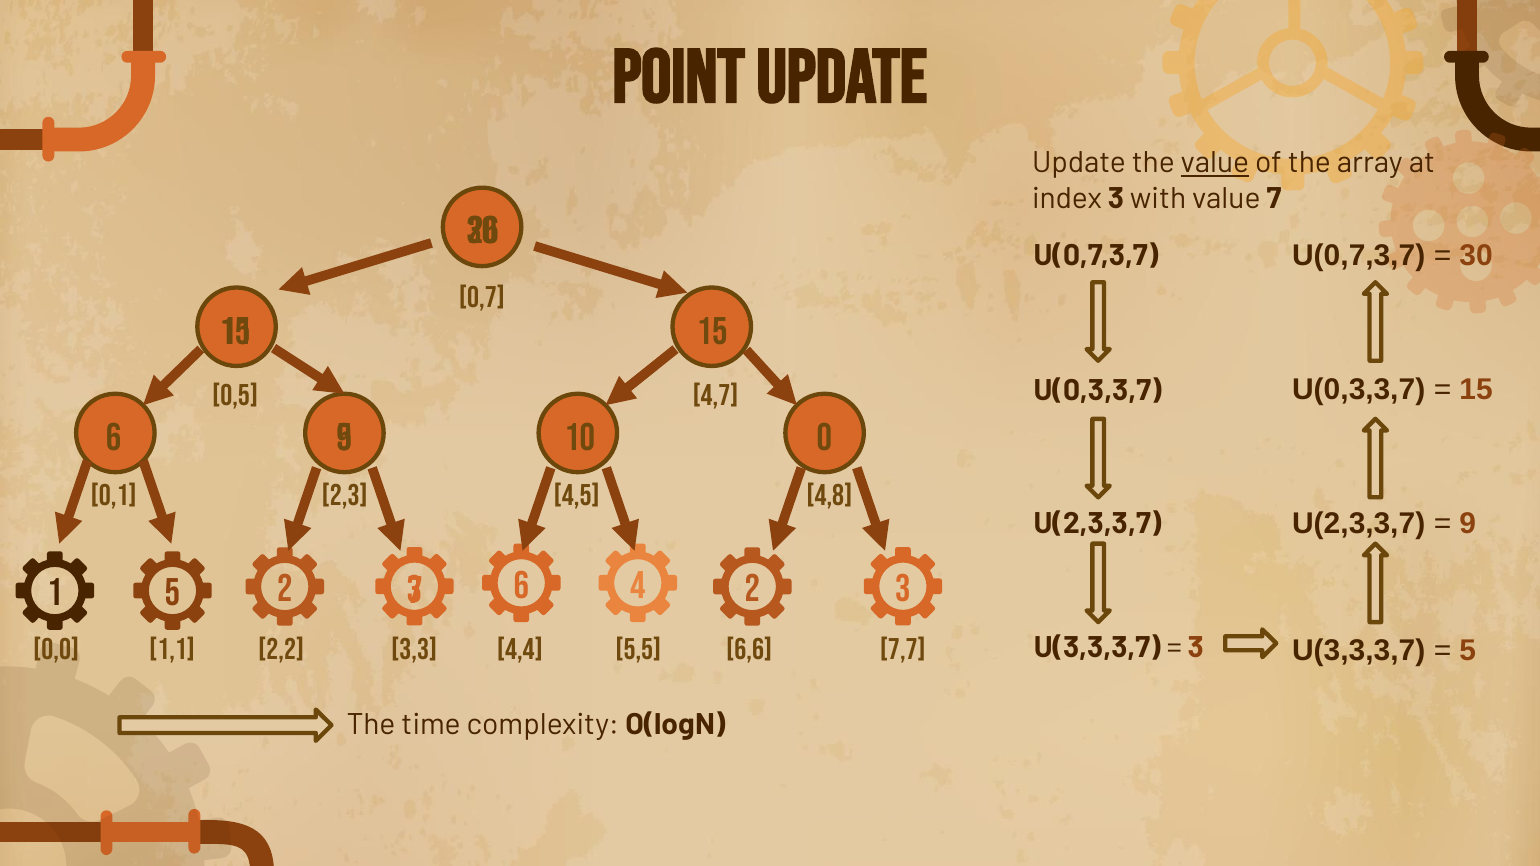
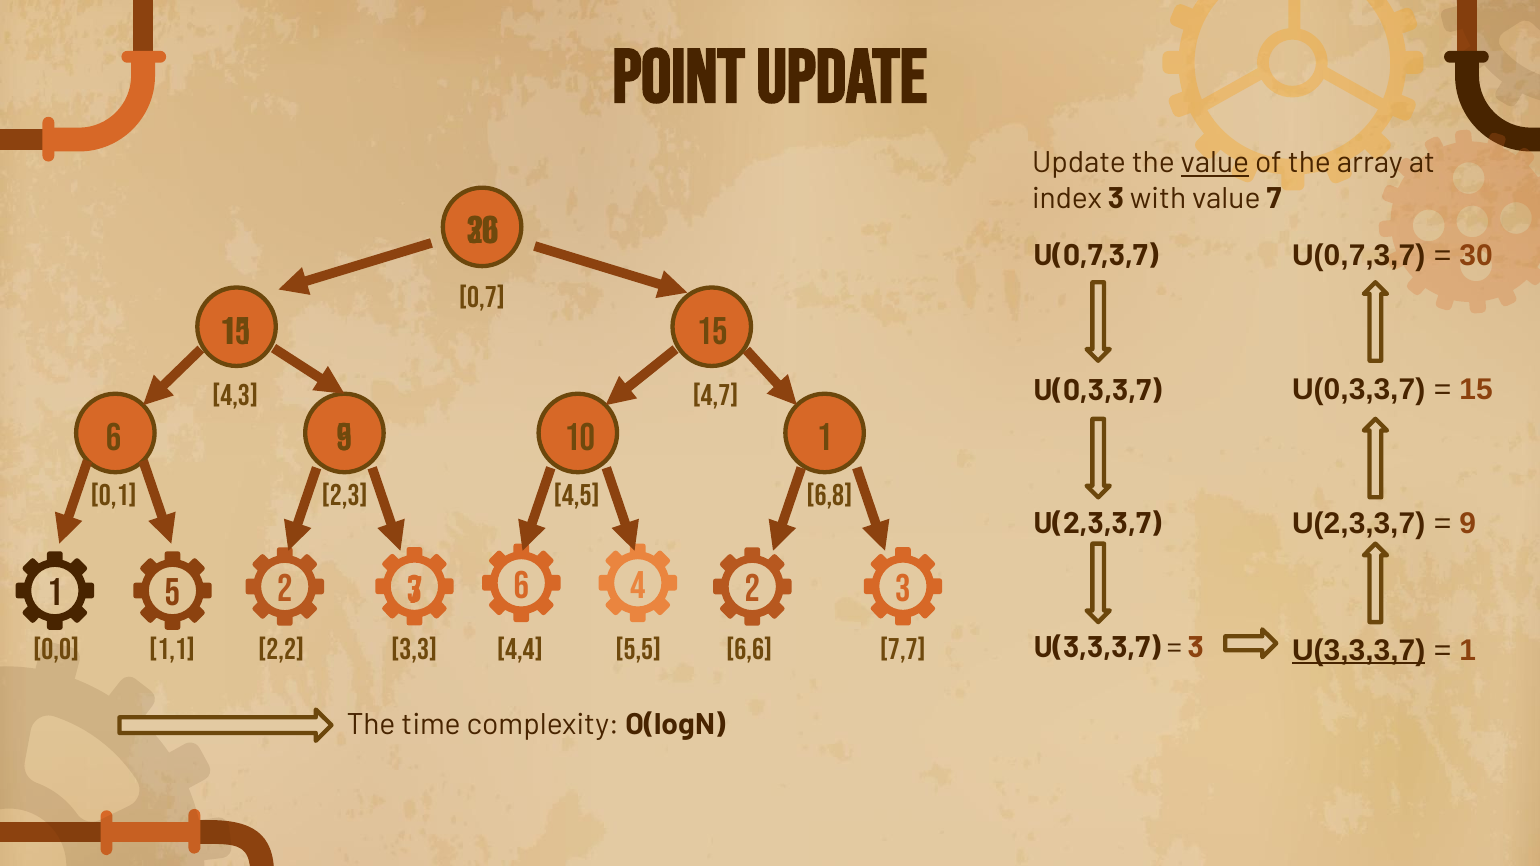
0,5: 0,5 -> 4,3
10 0: 0 -> 1
4,8: 4,8 -> 6,8
U(3,3,3,7 at (1359, 650) underline: none -> present
5 at (1468, 650): 5 -> 1
